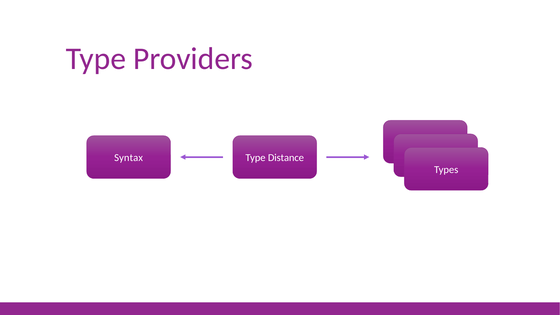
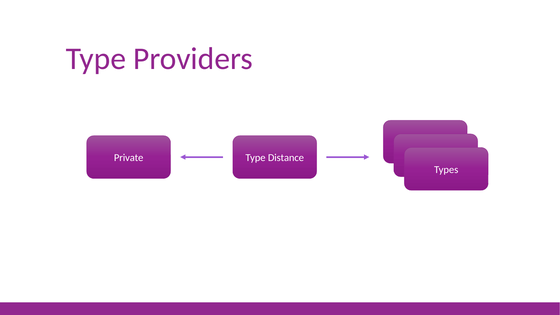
Syntax: Syntax -> Private
